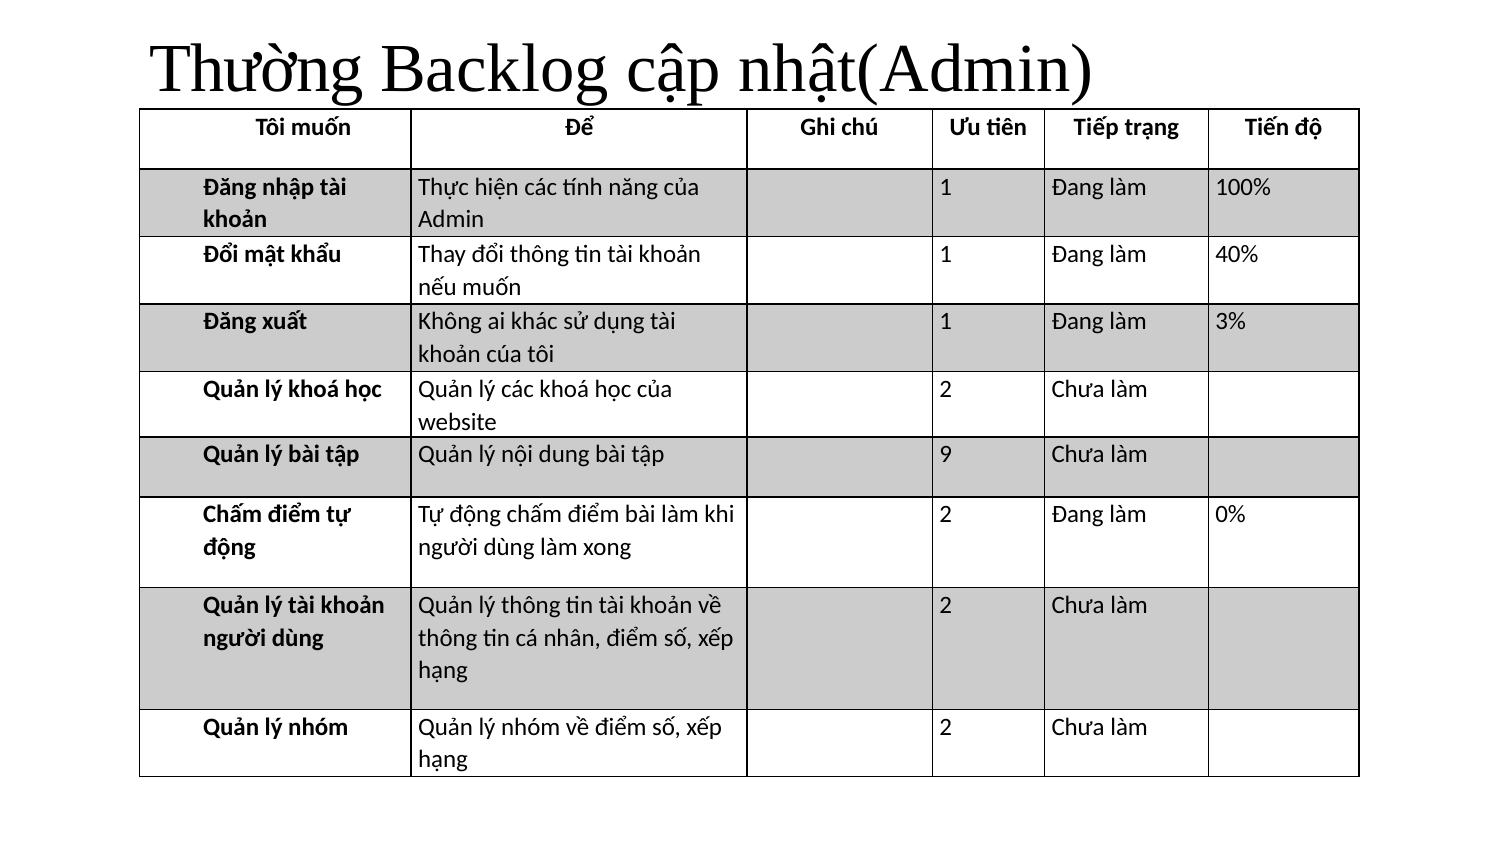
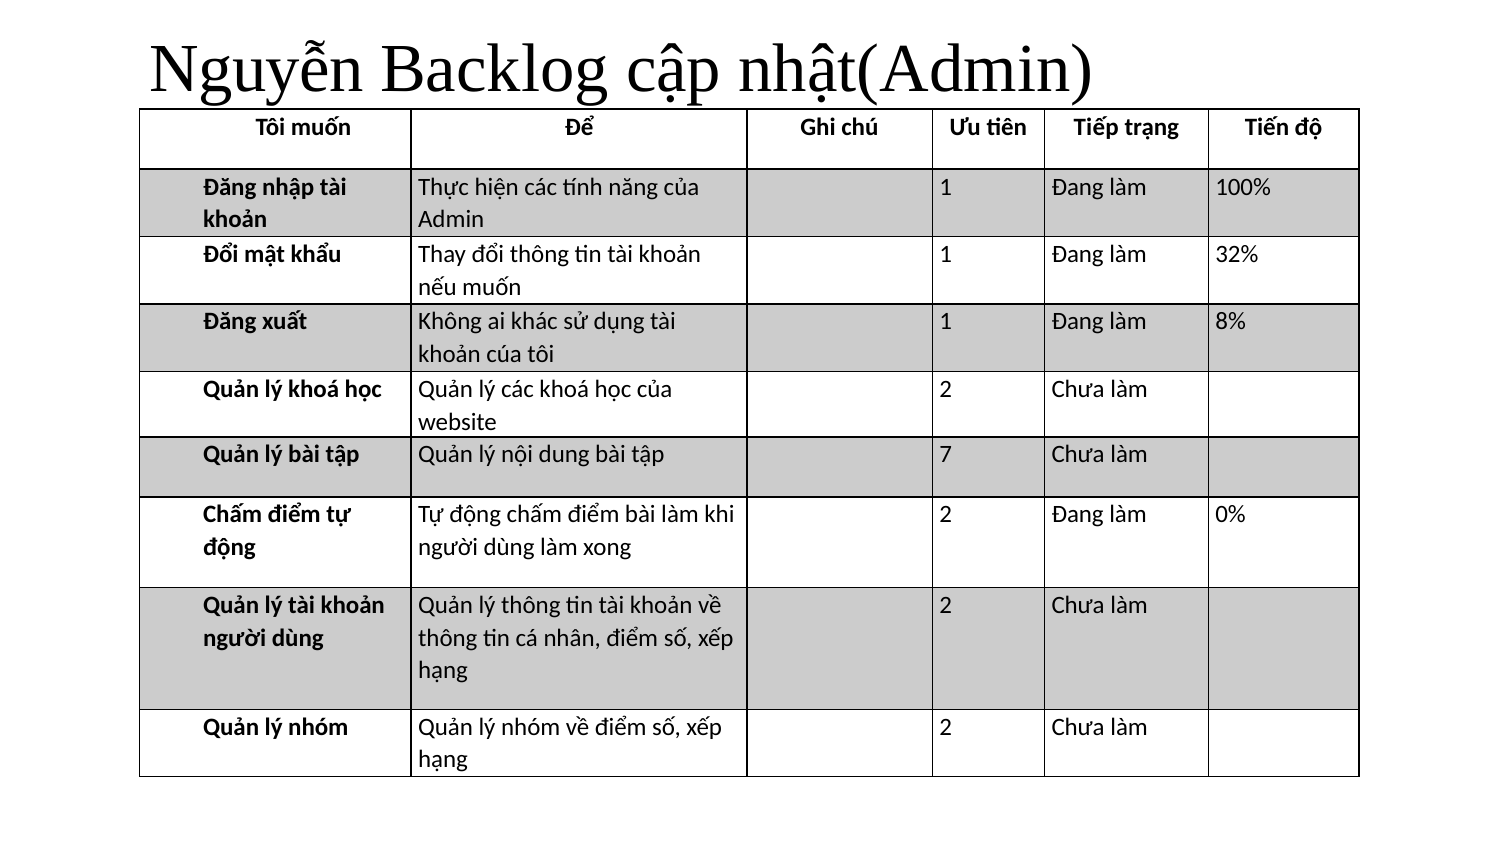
Thường: Thường -> Nguyễn
40%: 40% -> 32%
3%: 3% -> 8%
9: 9 -> 7
